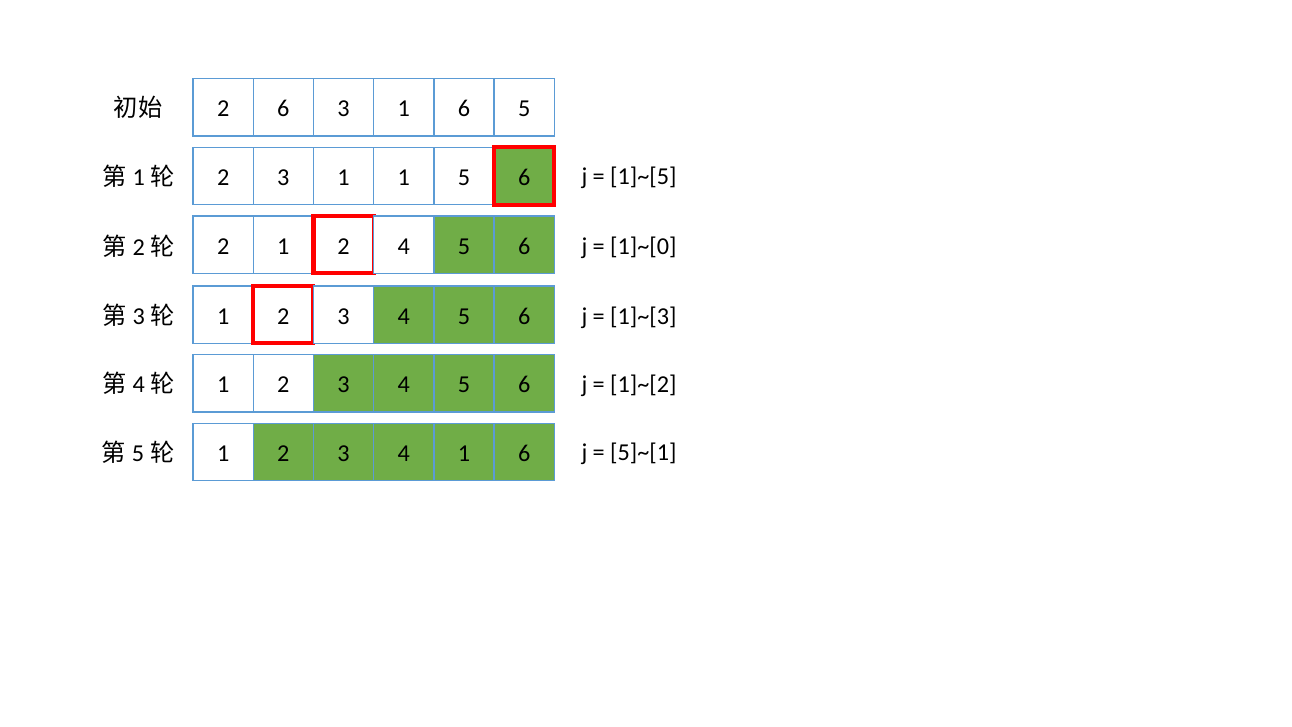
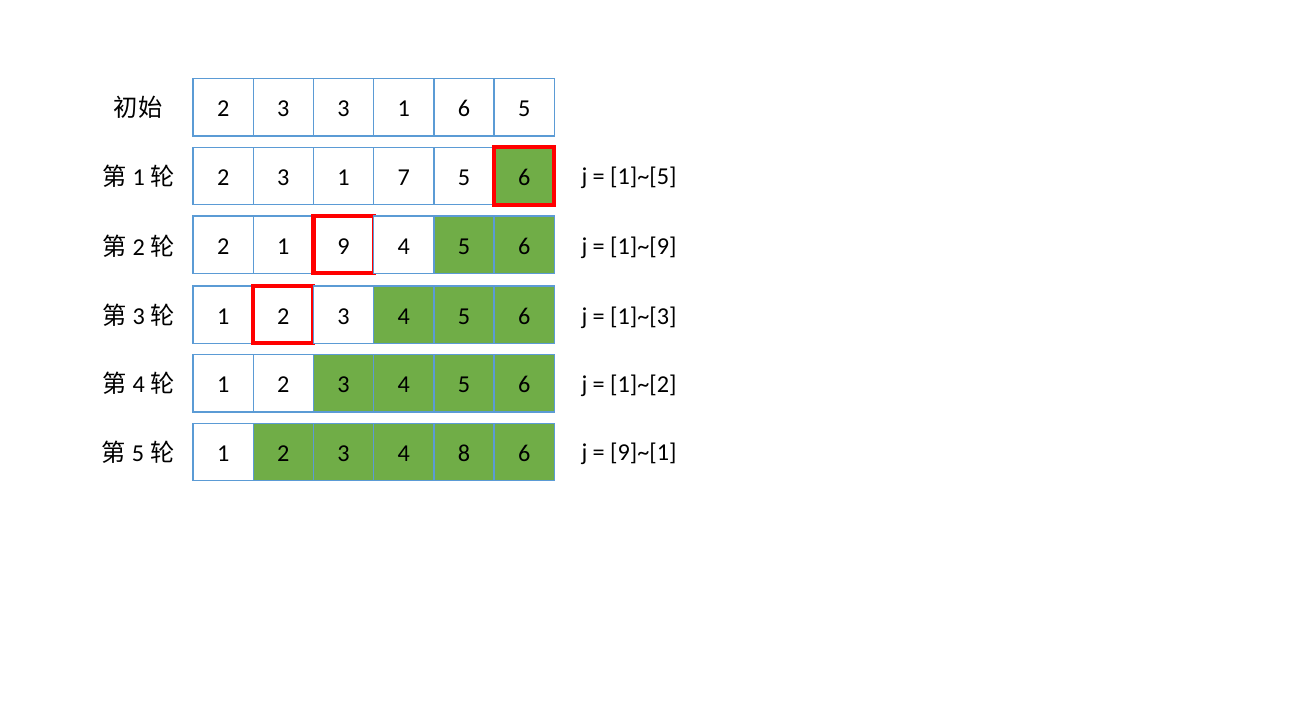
6 at (283, 109): 6 -> 3
1 1: 1 -> 7
1]~[0: 1]~[0 -> 1]~[9
2 1 2: 2 -> 9
5]~[1: 5]~[1 -> 9]~[1
4 1: 1 -> 8
